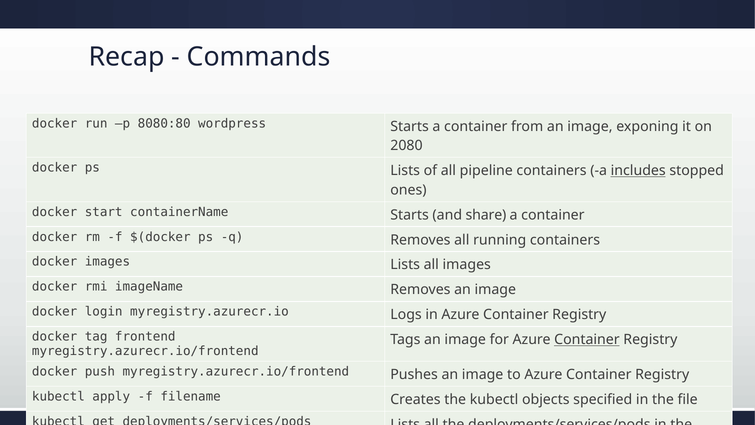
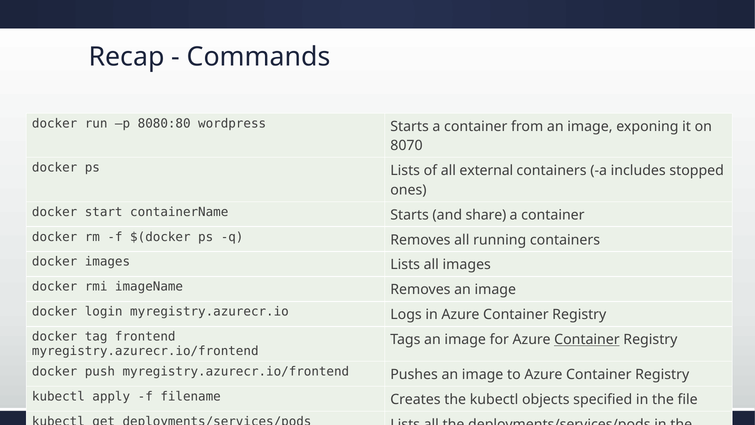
2080: 2080 -> 8070
pipeline: pipeline -> external
includes underline: present -> none
